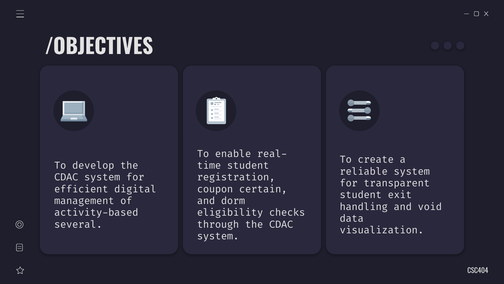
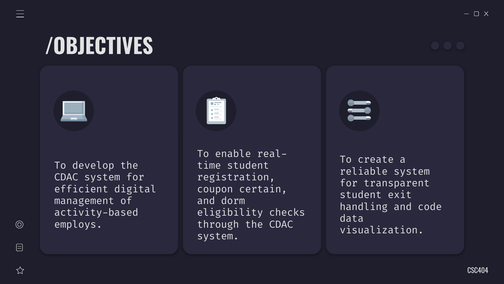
void: void -> code
several: several -> employs
